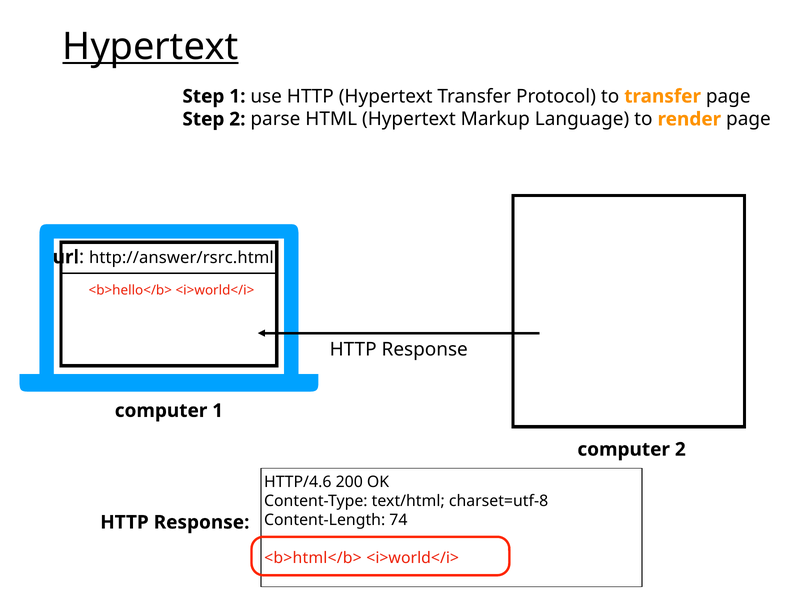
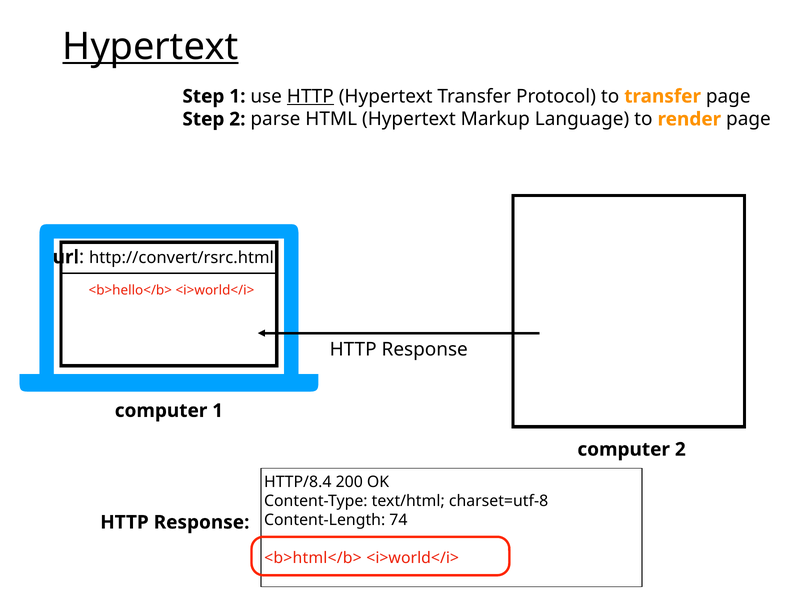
HTTP at (310, 96) underline: none -> present
http://answer/rsrc.html: http://answer/rsrc.html -> http://convert/rsrc.html
HTTP/4.6: HTTP/4.6 -> HTTP/8.4
